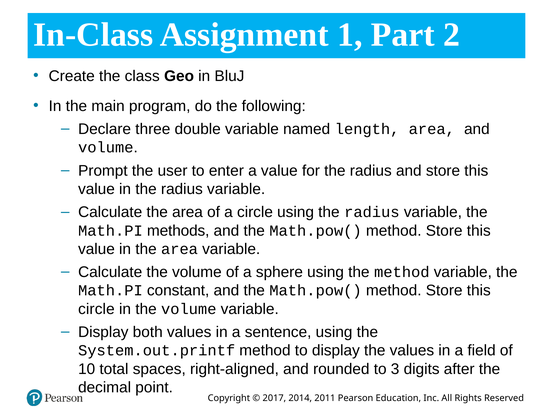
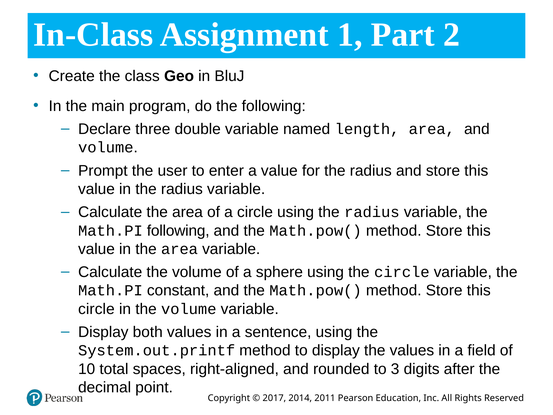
Math.PI methods: methods -> following
the method: method -> circle
